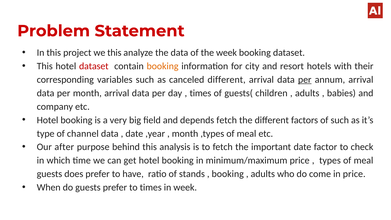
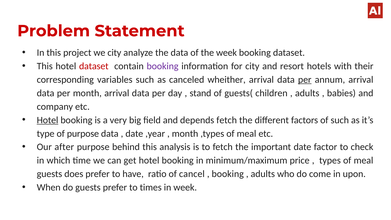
we this: this -> city
booking at (163, 66) colour: orange -> purple
canceled different: different -> wheither
times at (200, 93): times -> stand
Hotel at (48, 120) underline: none -> present
of channel: channel -> purpose
stands: stands -> cancel
in price: price -> upon
